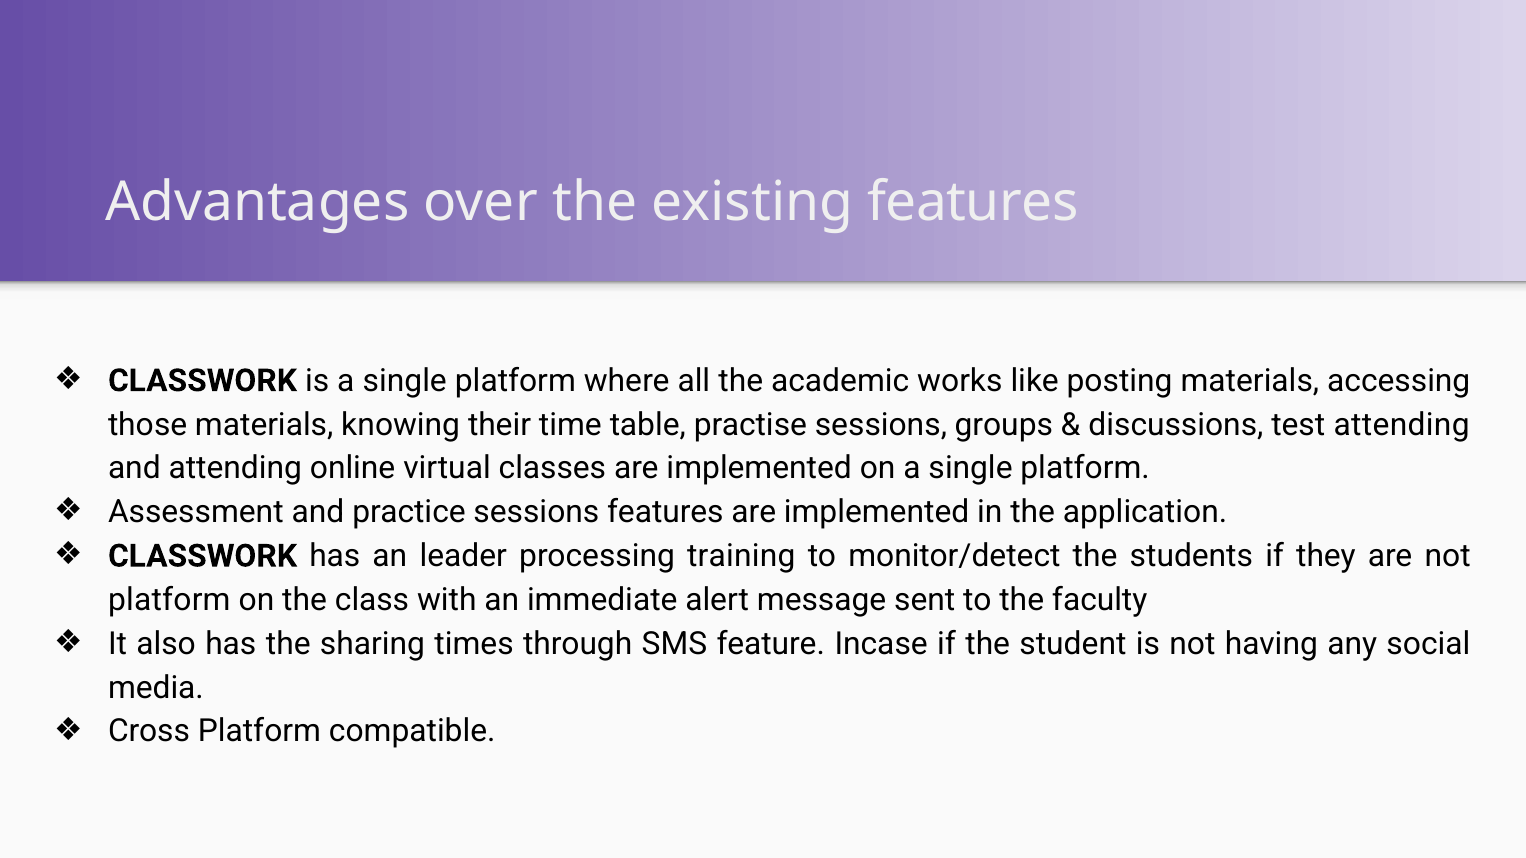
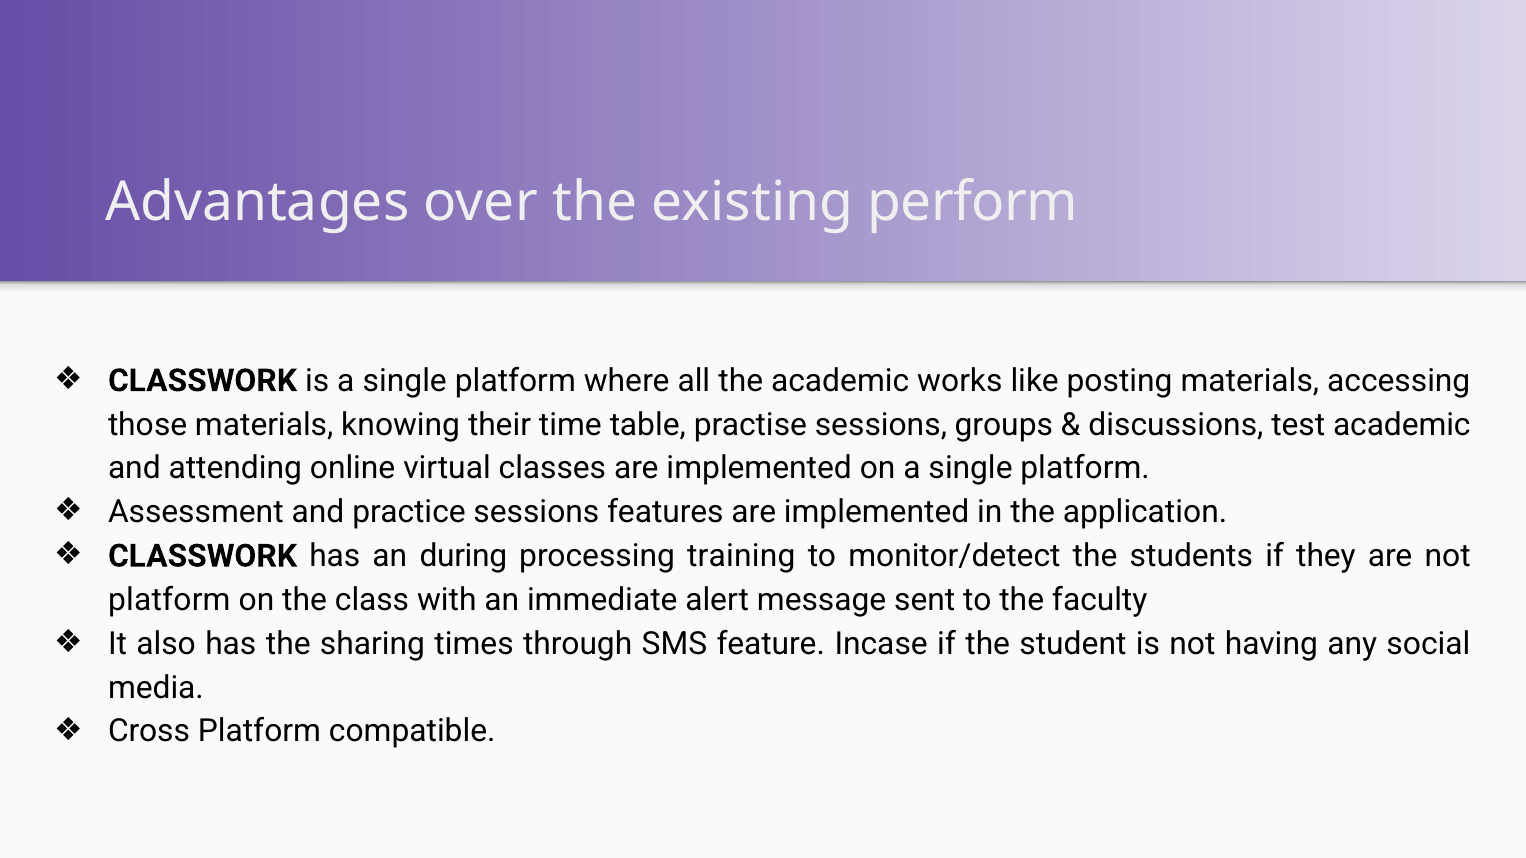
existing features: features -> perform
test attending: attending -> academic
leader: leader -> during
